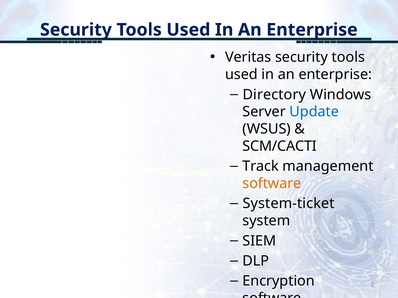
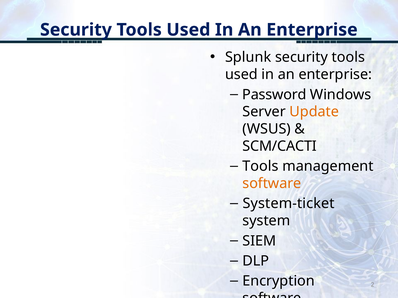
Veritas: Veritas -> Splunk
Directory: Directory -> Password
Update colour: blue -> orange
Track at (261, 167): Track -> Tools
